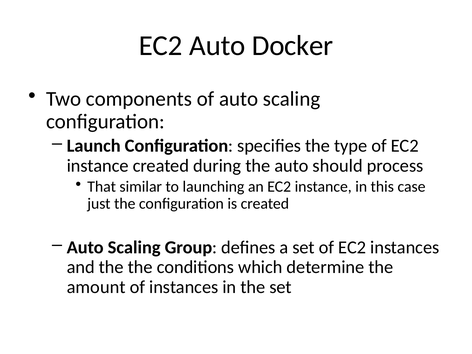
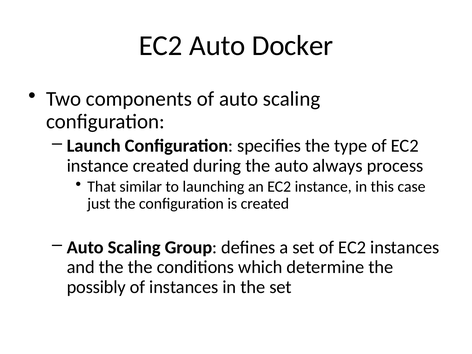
should: should -> always
amount: amount -> possibly
